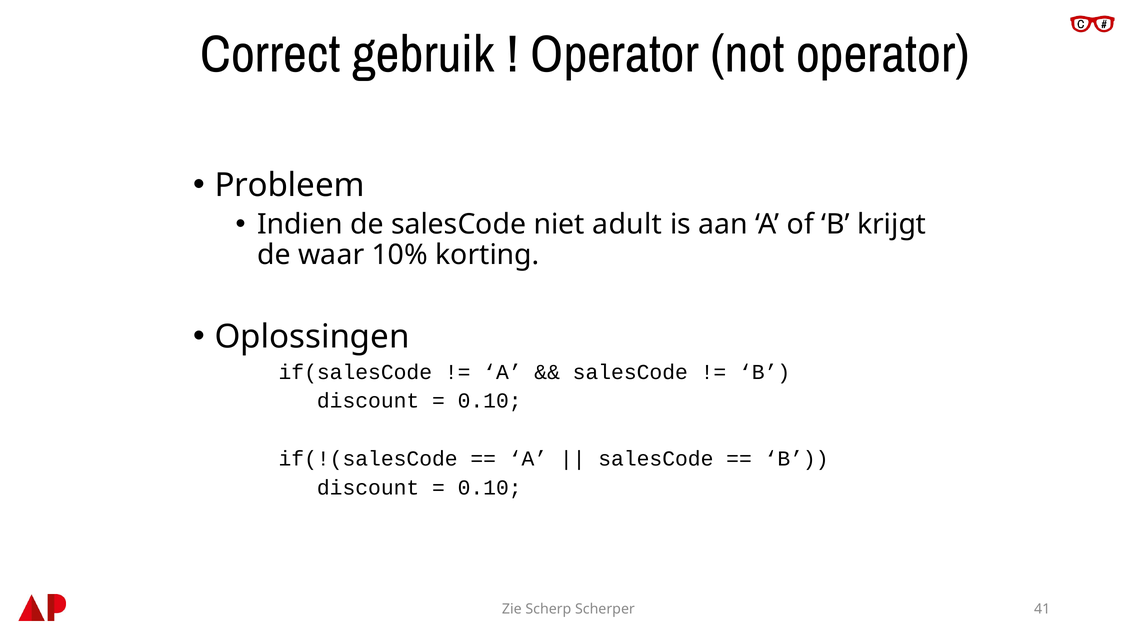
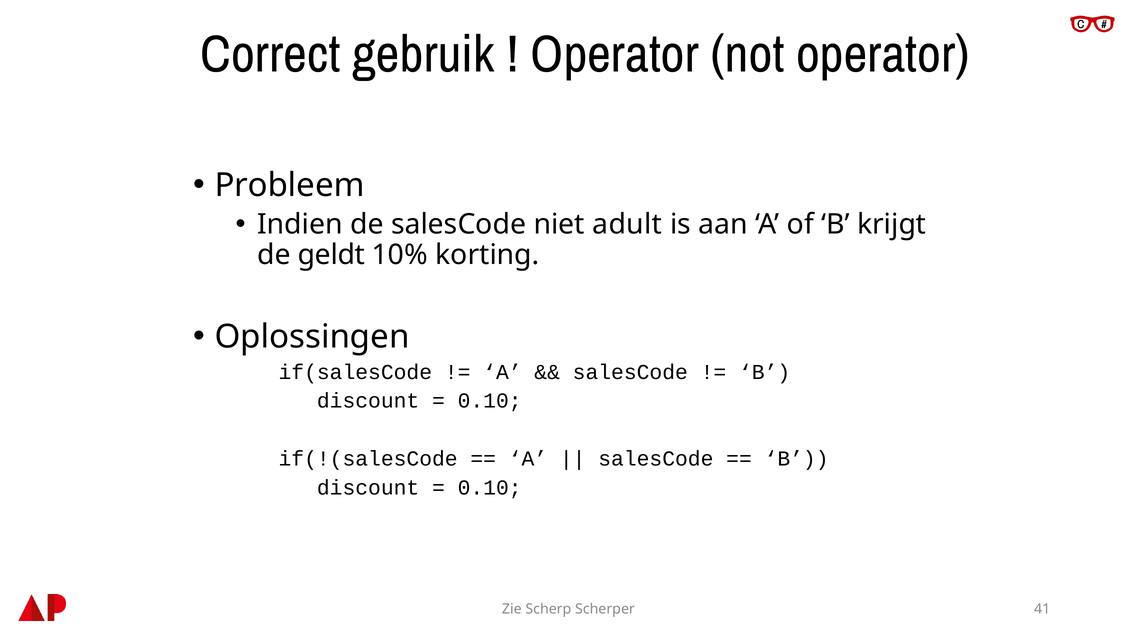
waar: waar -> geldt
